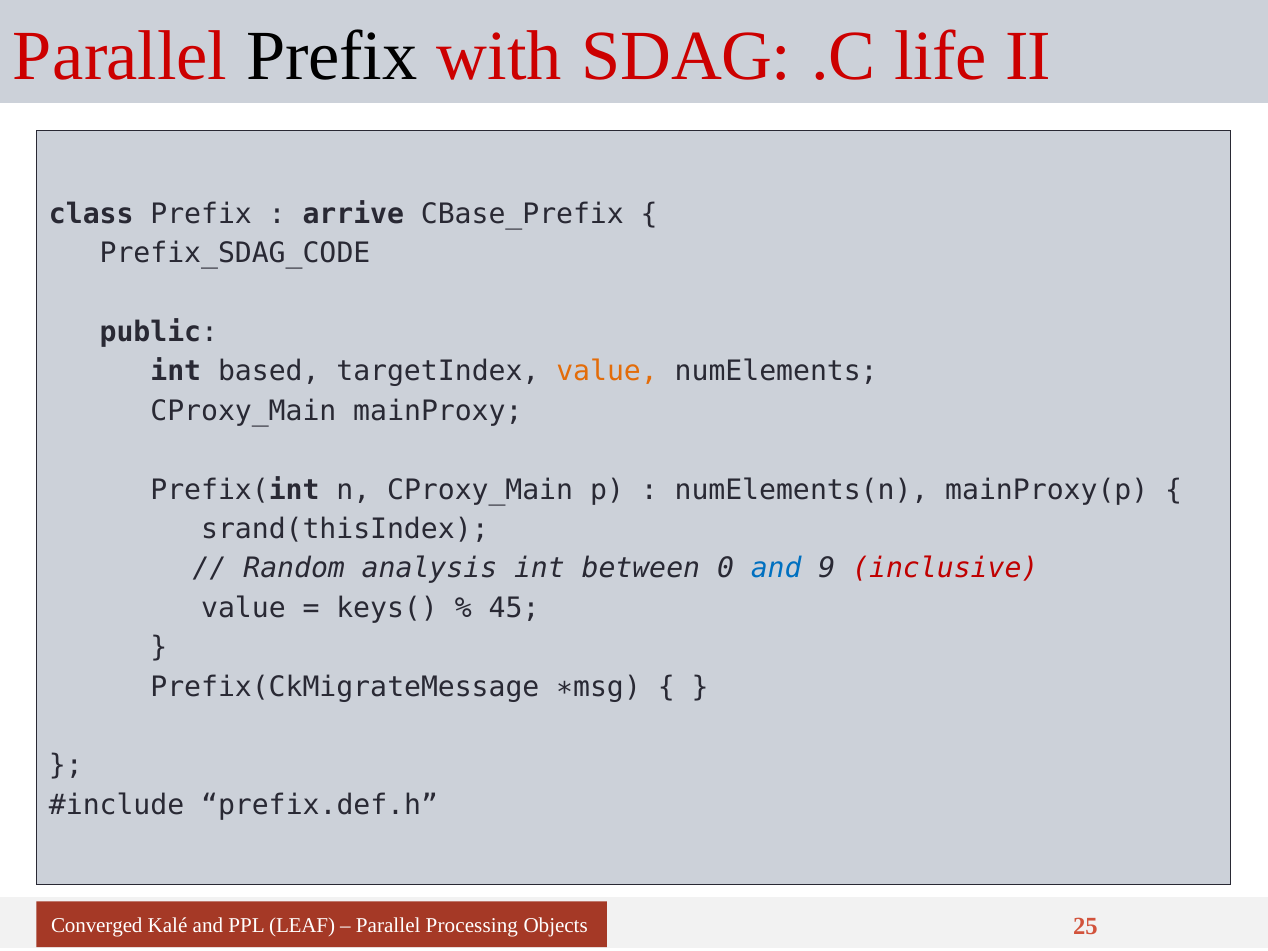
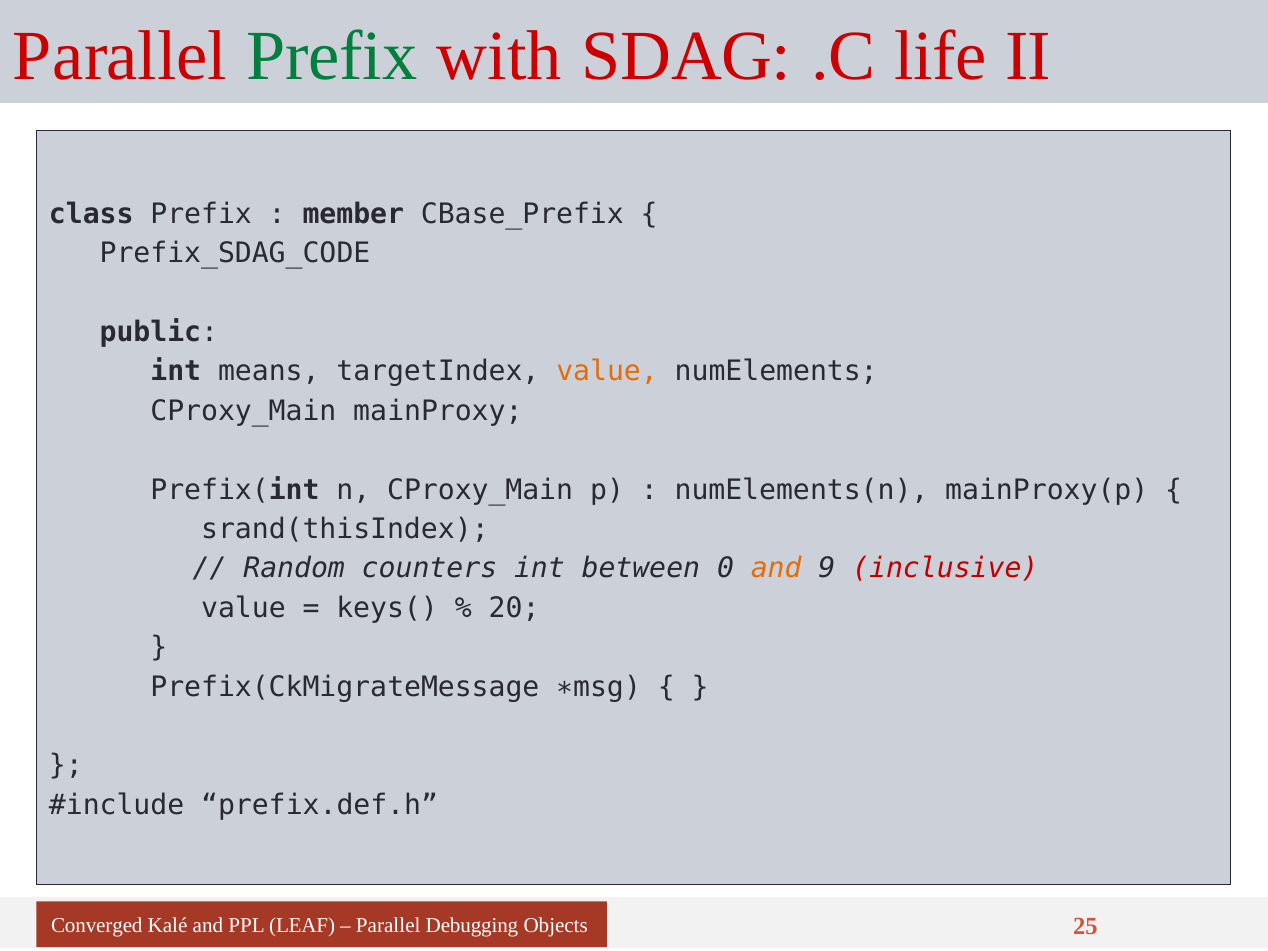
Prefix at (332, 56) colour: black -> green
arrive: arrive -> member
based: based -> means
analysis: analysis -> counters
and at (776, 569) colour: blue -> orange
45: 45 -> 20
Processing: Processing -> Debugging
